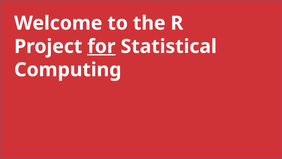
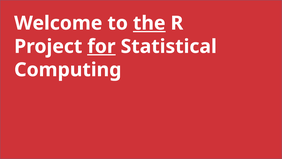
the underline: none -> present
